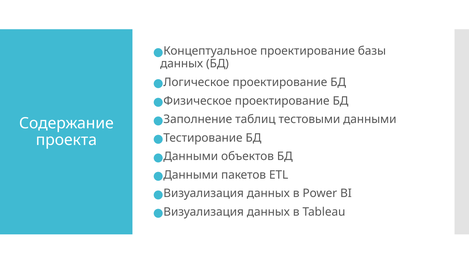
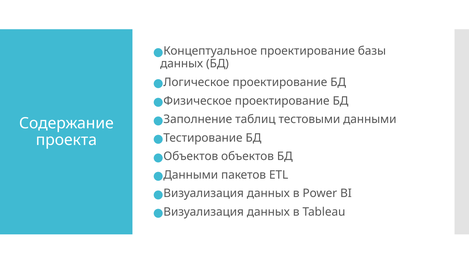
Данными at (191, 156): Данными -> Объектов
